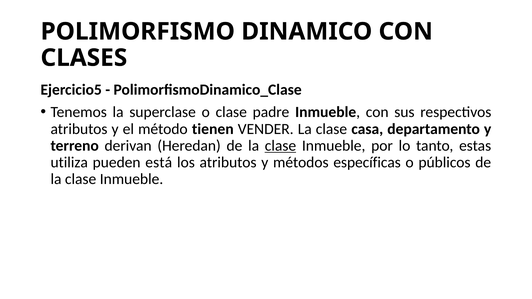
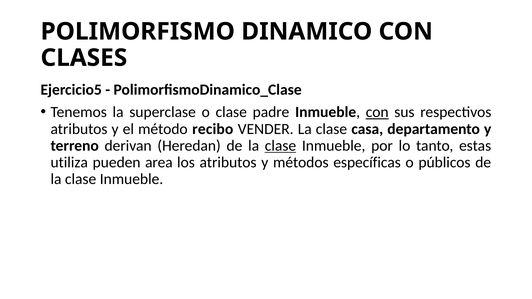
con at (377, 112) underline: none -> present
tienen: tienen -> recibo
está: está -> area
